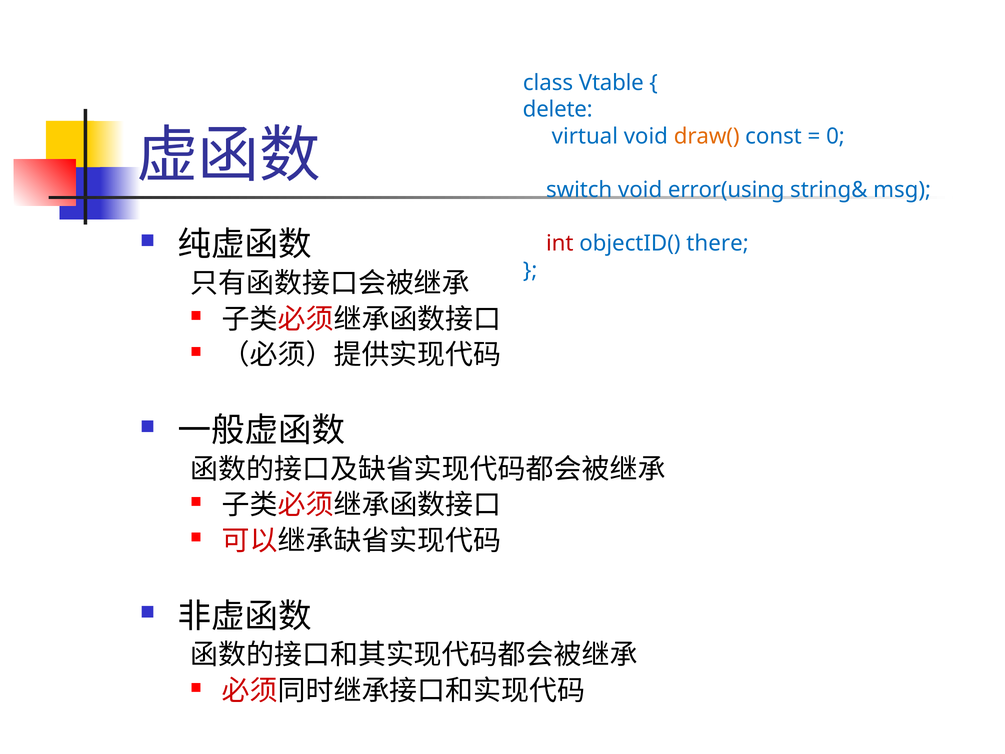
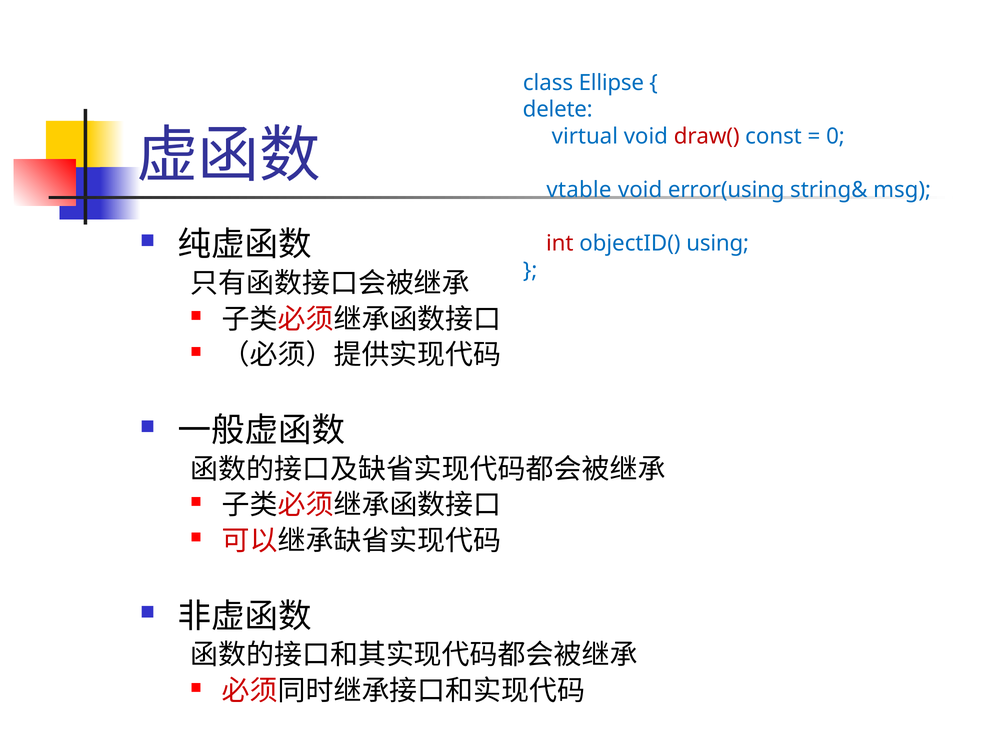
Vtable: Vtable -> Ellipse
draw( colour: orange -> red
switch: switch -> vtable
there: there -> using
